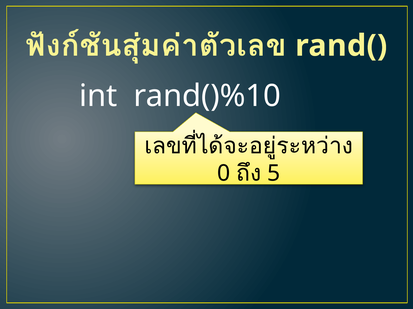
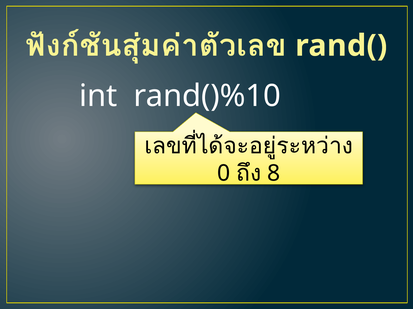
5: 5 -> 8
